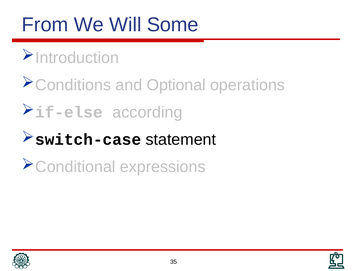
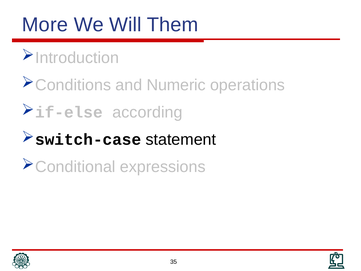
From: From -> More
Some: Some -> Them
Optional: Optional -> Numeric
